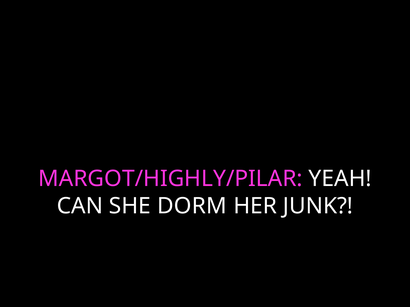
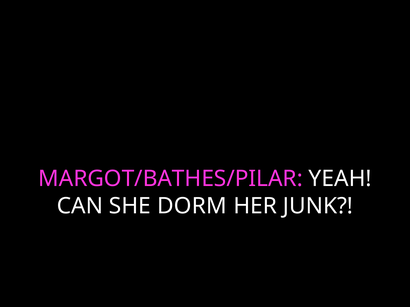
MARGOT/HIGHLY/PILAR: MARGOT/HIGHLY/PILAR -> MARGOT/BATHES/PILAR
